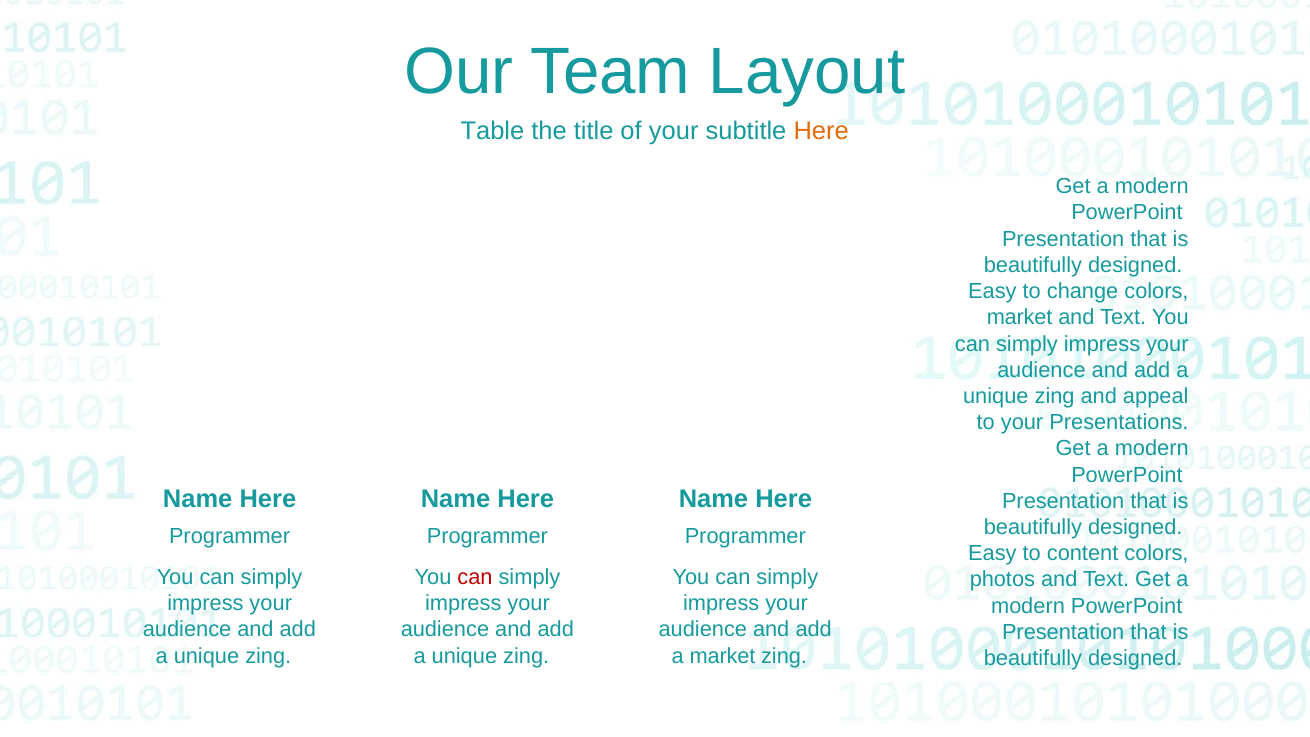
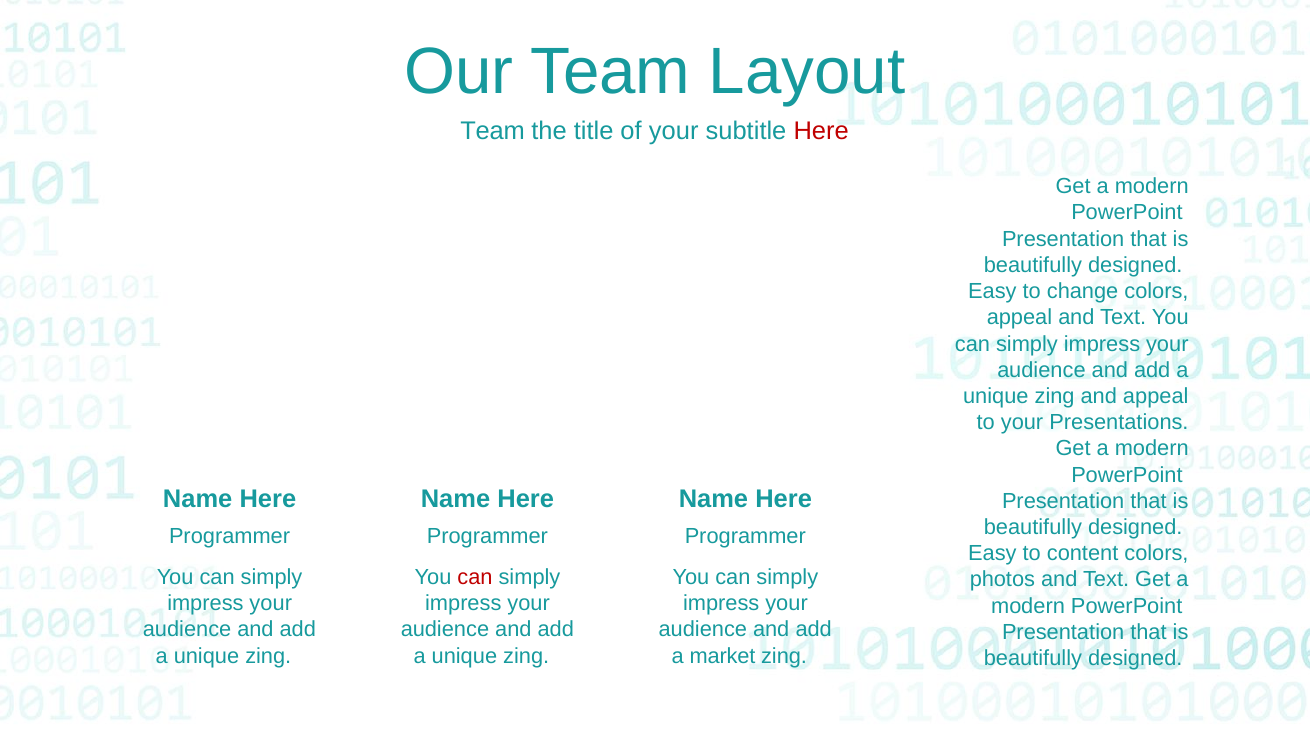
Table at (492, 131): Table -> Team
Here at (821, 131) colour: orange -> red
market at (1020, 318): market -> appeal
